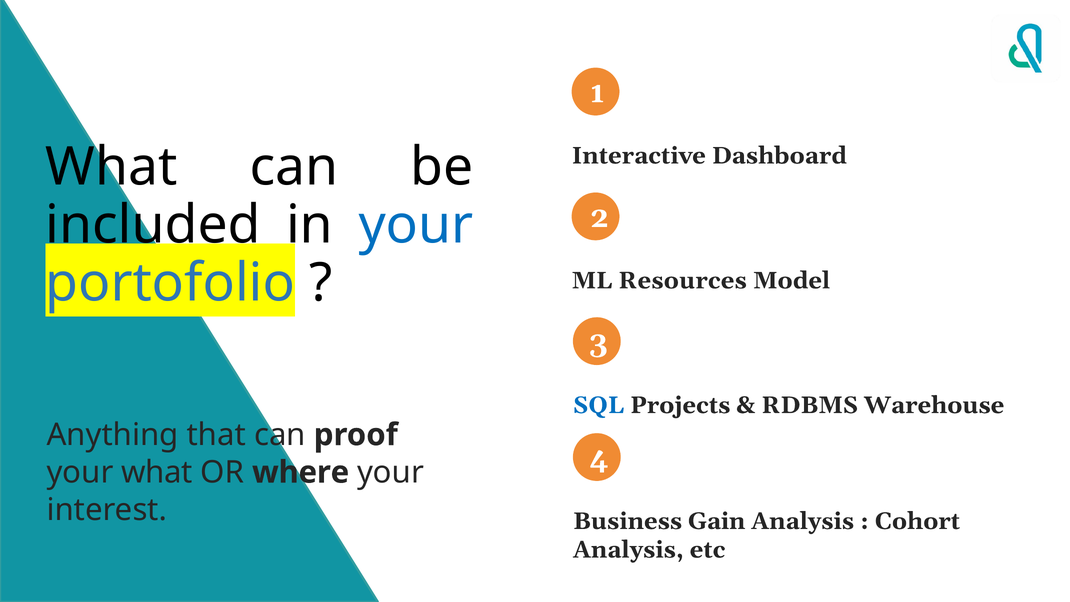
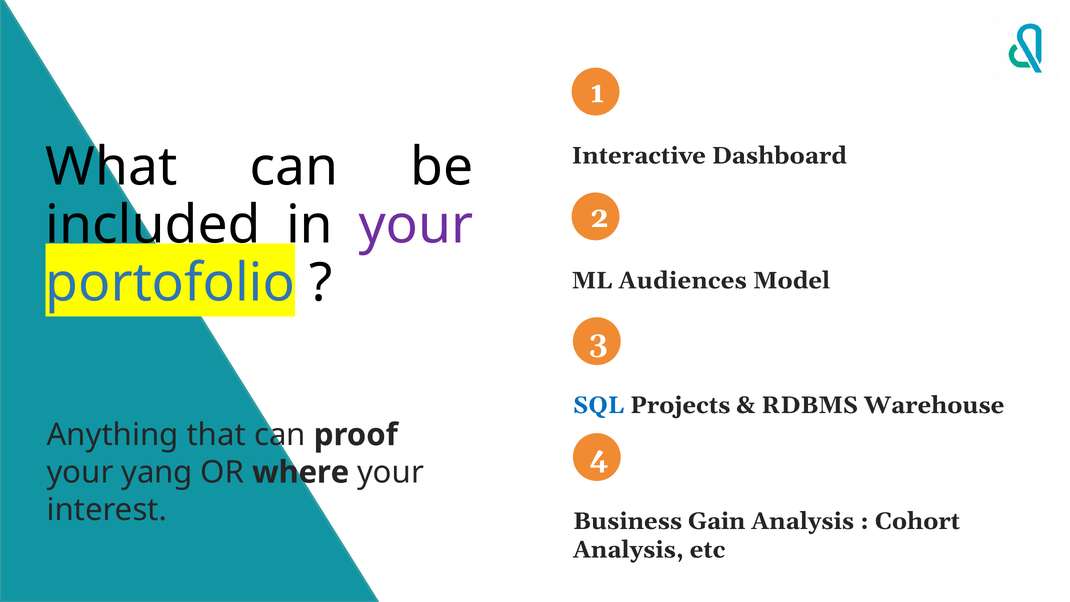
your at (416, 225) colour: blue -> purple
Resources: Resources -> Audiences
your what: what -> yang
